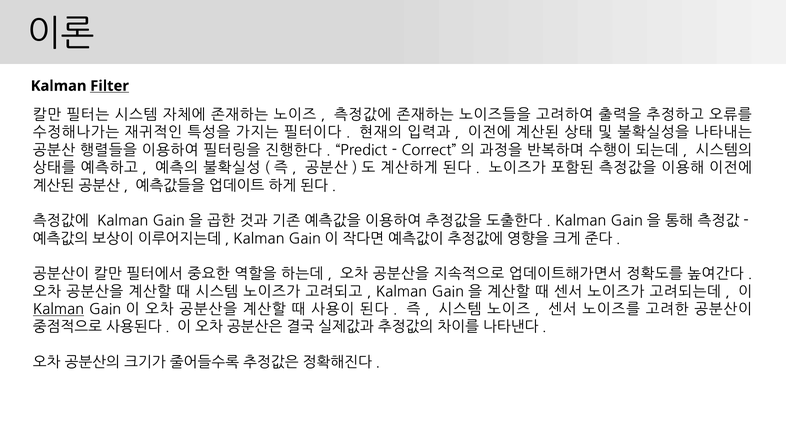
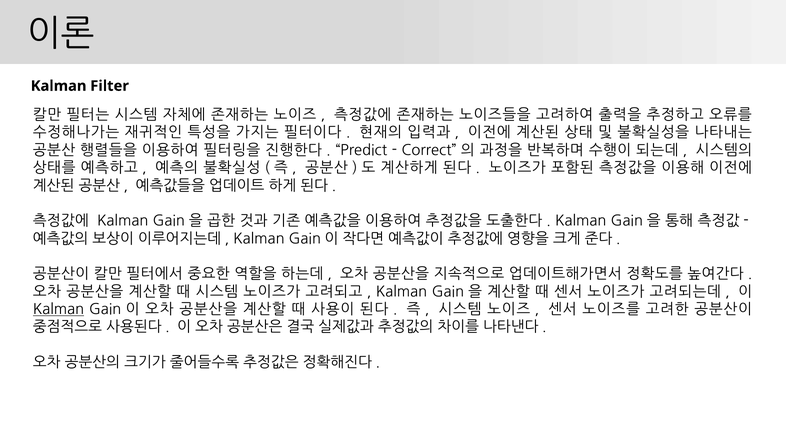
Filter underline: present -> none
